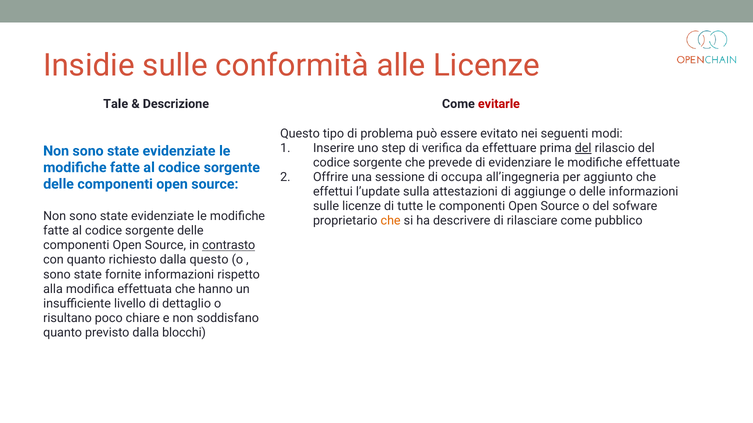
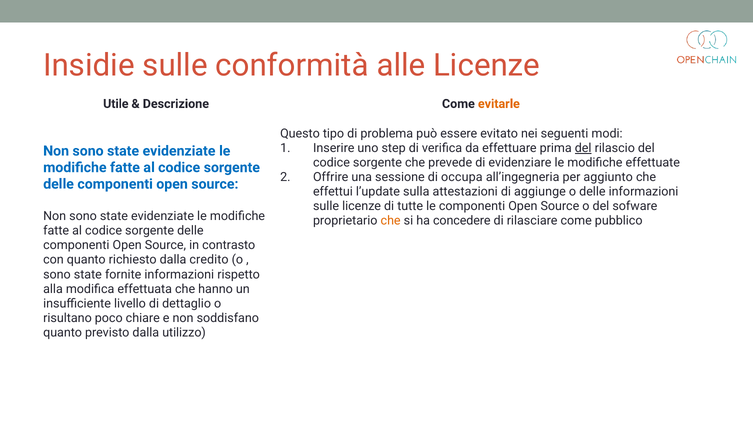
Tale: Tale -> Utile
evitarle colour: red -> orange
descrivere: descrivere -> concedere
contrasto underline: present -> none
dalla questo: questo -> credito
blocchi: blocchi -> utilizzo
